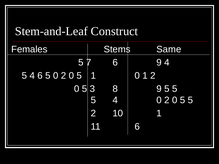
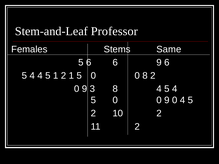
Construct: Construct -> Professor
5 7: 7 -> 6
9 4: 4 -> 6
4 6: 6 -> 4
5 0: 0 -> 1
0 at (71, 76): 0 -> 1
1 at (93, 76): 1 -> 0
0 1: 1 -> 8
5 at (84, 89): 5 -> 9
8 9: 9 -> 4
5 at (175, 89): 5 -> 4
4 at (115, 100): 4 -> 0
2 at (167, 100): 2 -> 9
5 at (183, 100): 5 -> 4
10 1: 1 -> 2
11 6: 6 -> 2
